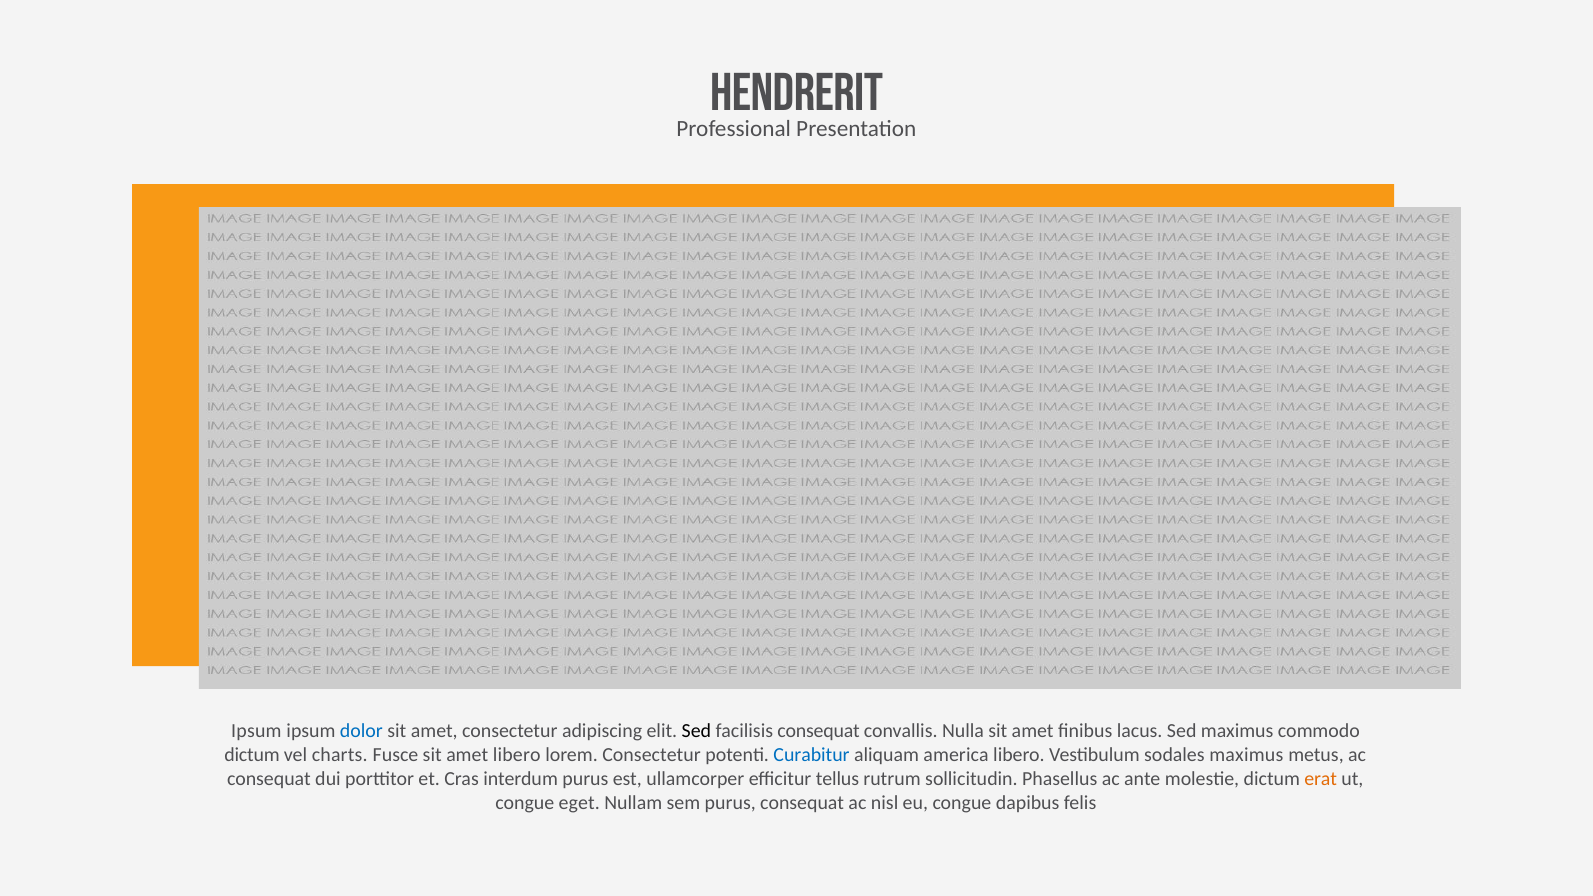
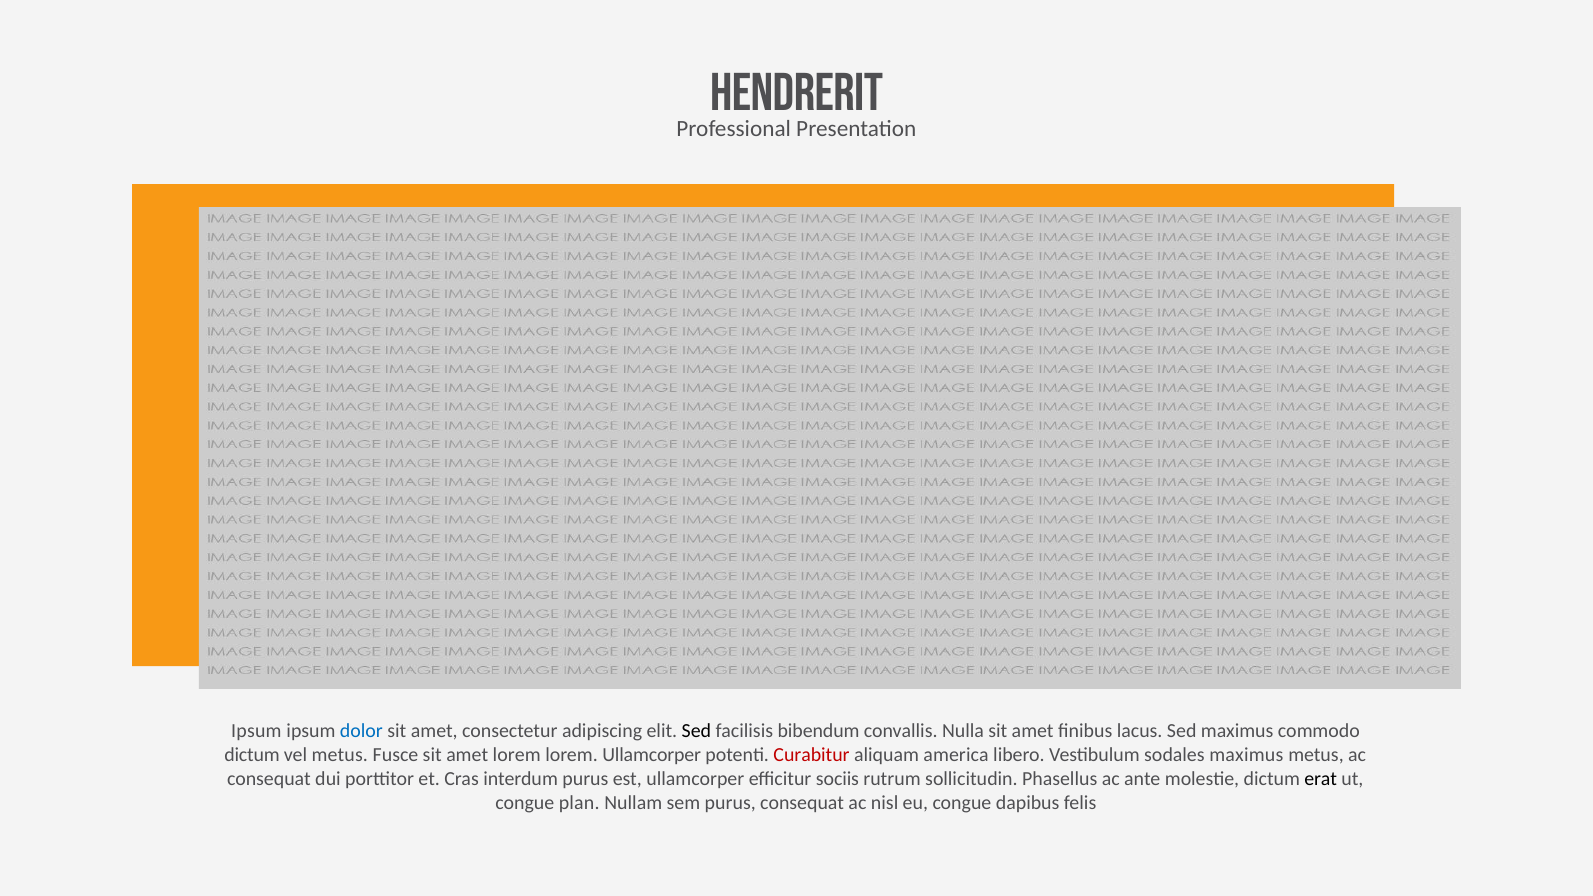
facilisis consequat: consequat -> bibendum
vel charts: charts -> metus
amet libero: libero -> lorem
lorem Consectetur: Consectetur -> Ullamcorper
Curabitur colour: blue -> red
tellus: tellus -> sociis
erat colour: orange -> black
eget: eget -> plan
